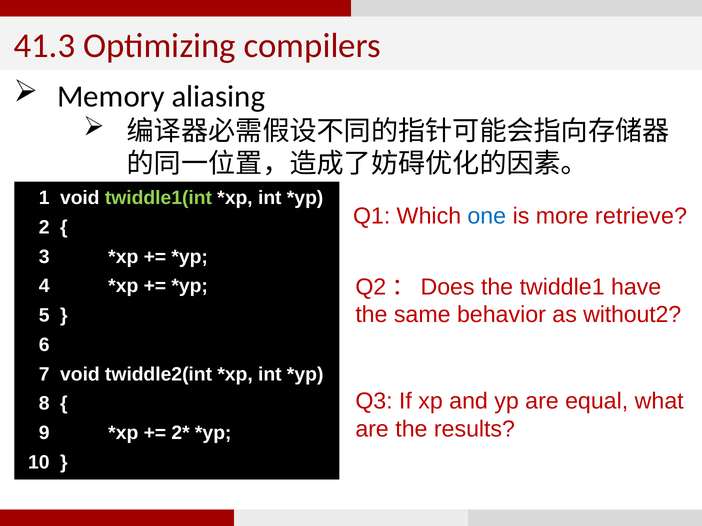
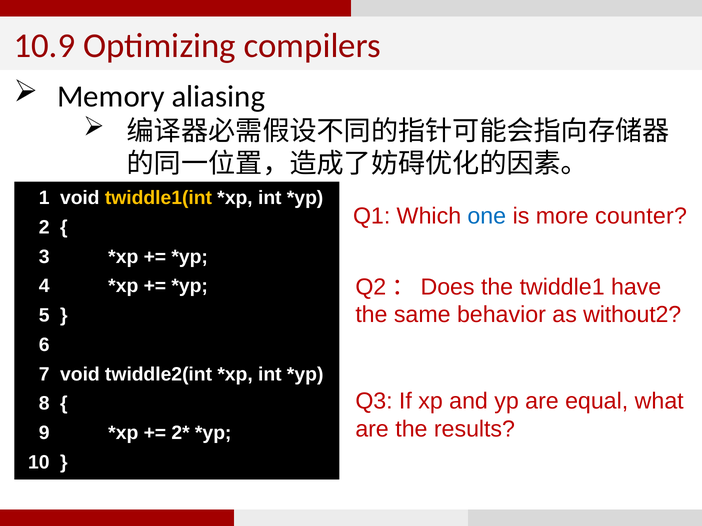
41.3: 41.3 -> 10.9
twiddle1(int colour: light green -> yellow
retrieve: retrieve -> counter
